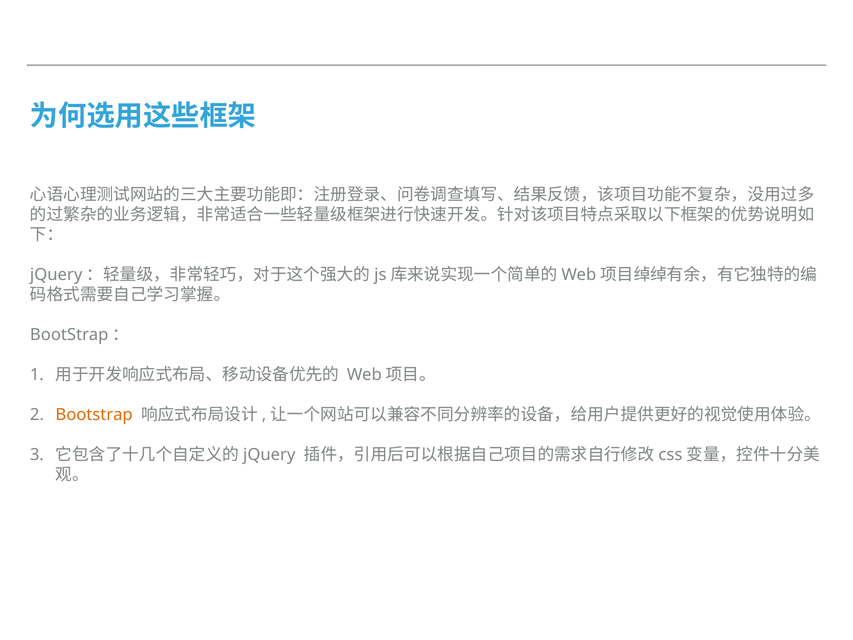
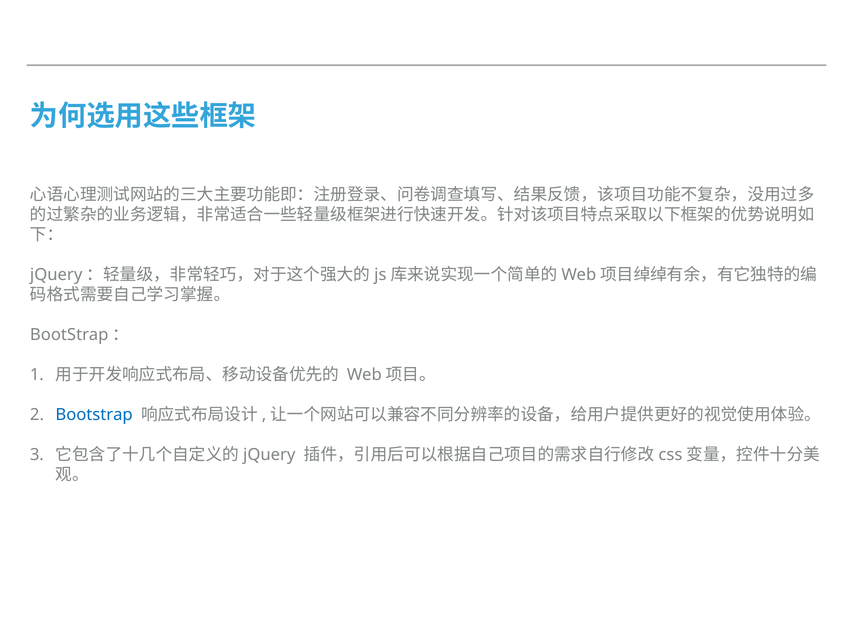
Bootstrap at (94, 414) colour: orange -> blue
